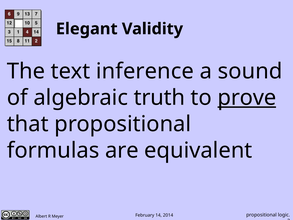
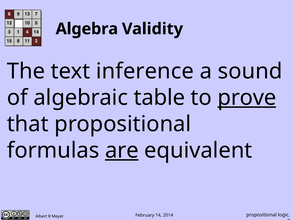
Elegant: Elegant -> Algebra
truth: truth -> table
are underline: none -> present
